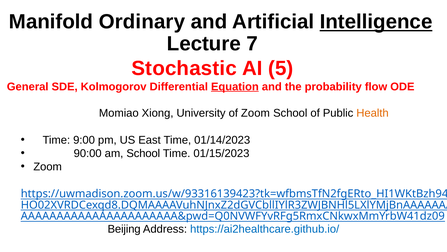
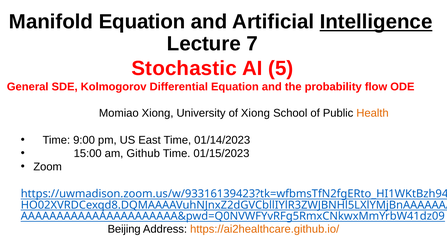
Manifold Ordinary: Ordinary -> Equation
Equation at (235, 86) underline: present -> none
of Zoom: Zoom -> Xiong
90:00: 90:00 -> 15:00
am School: School -> Github
https://ai2healthcare.github.io/ colour: blue -> orange
